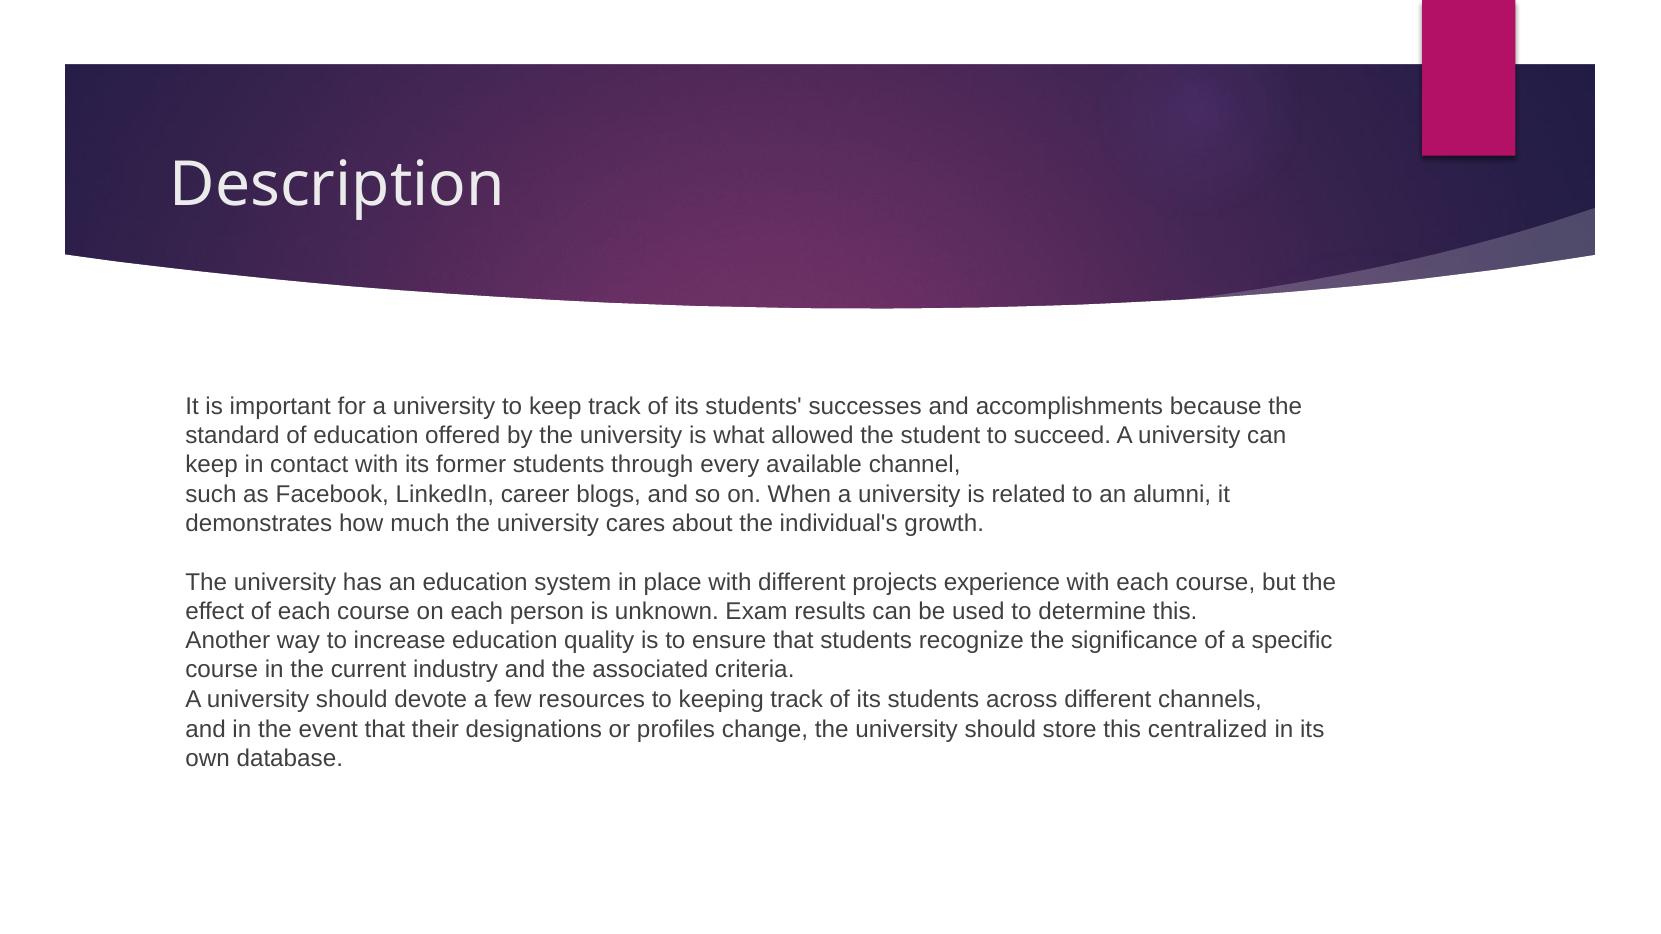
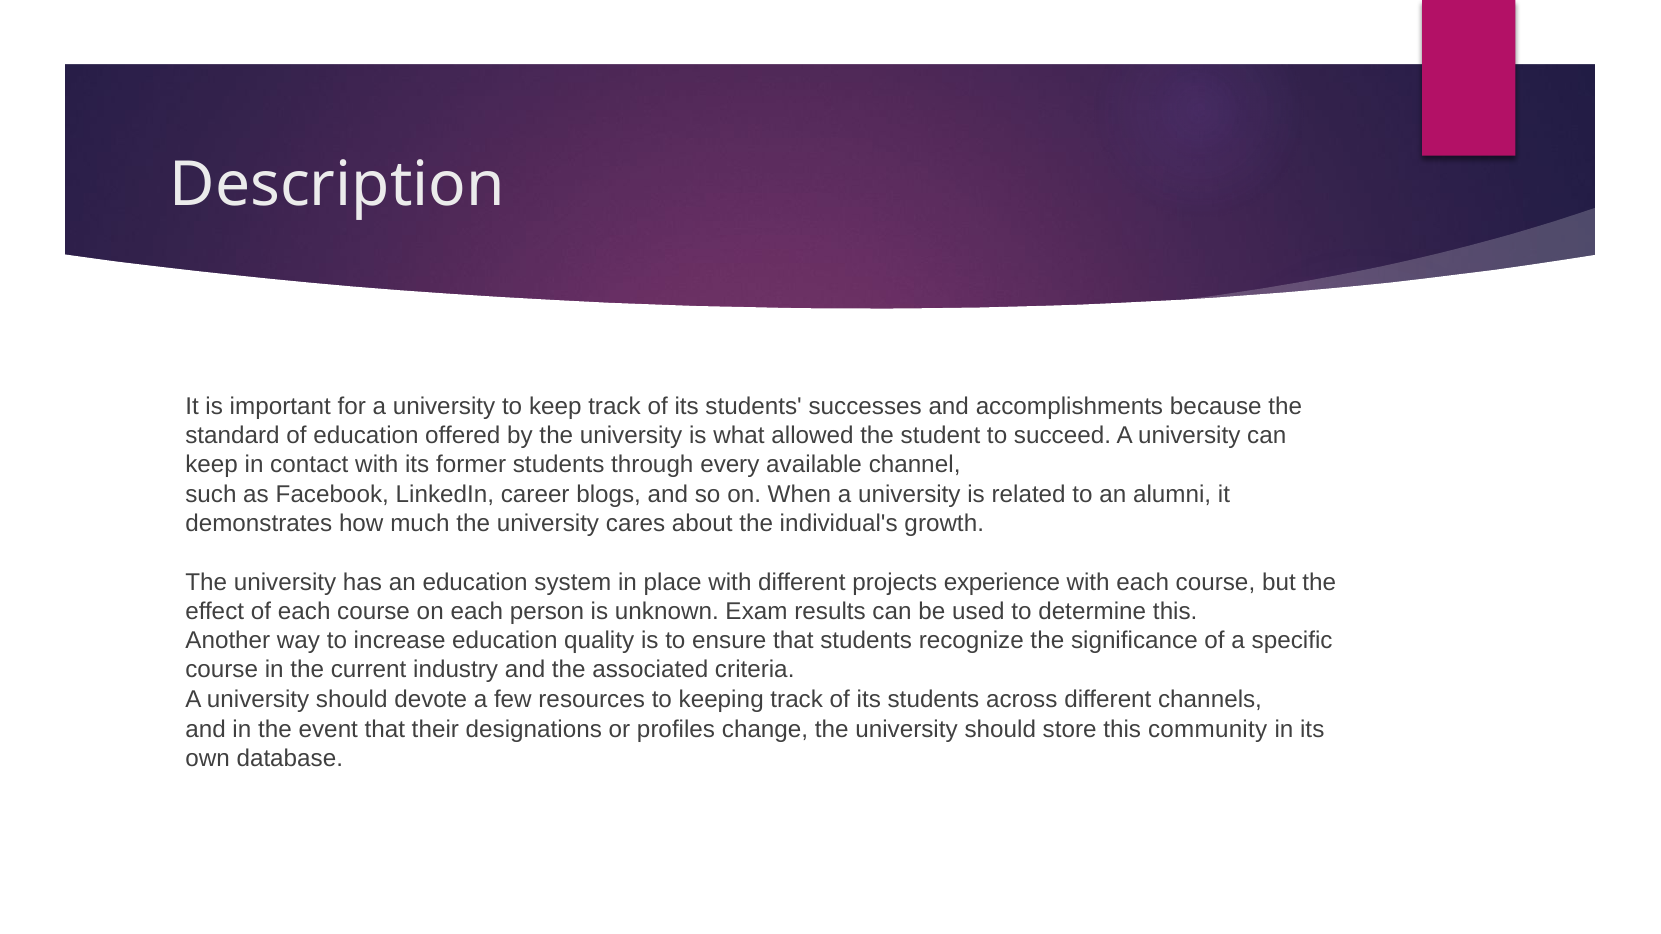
centralized: centralized -> community
